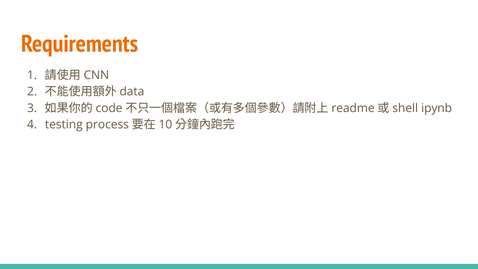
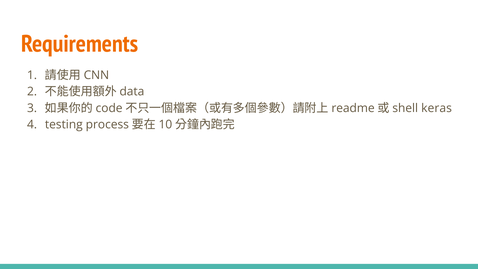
ipynb: ipynb -> keras
